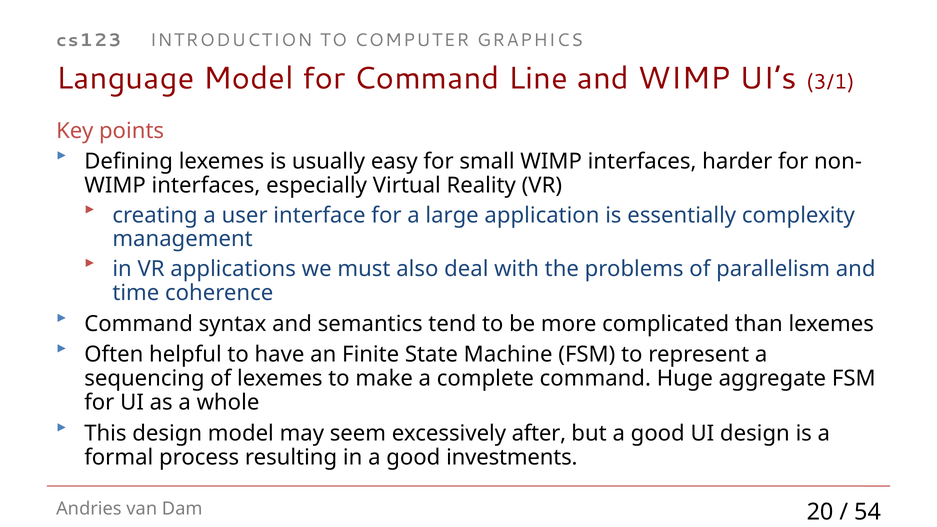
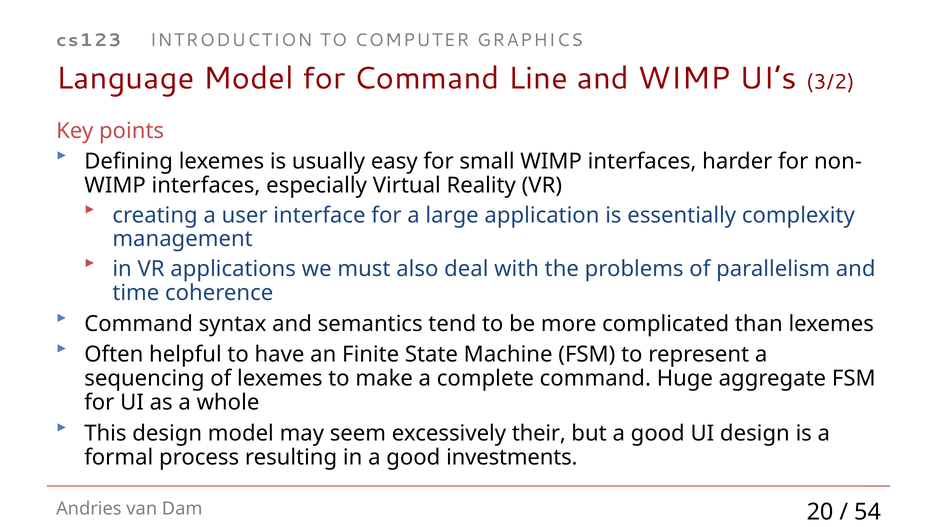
3/1: 3/1 -> 3/2
after: after -> their
